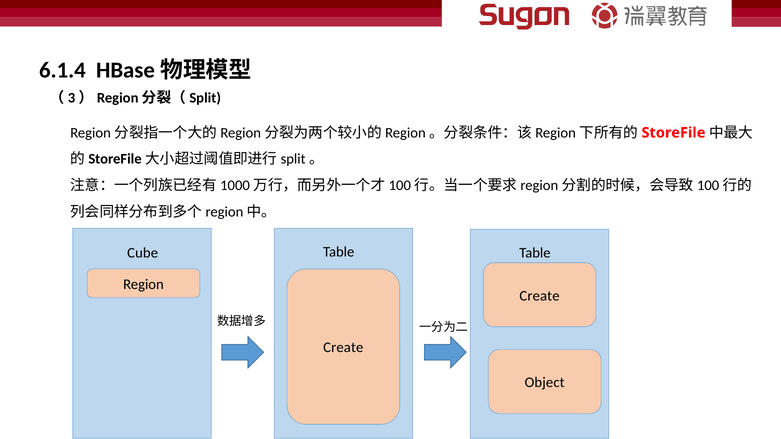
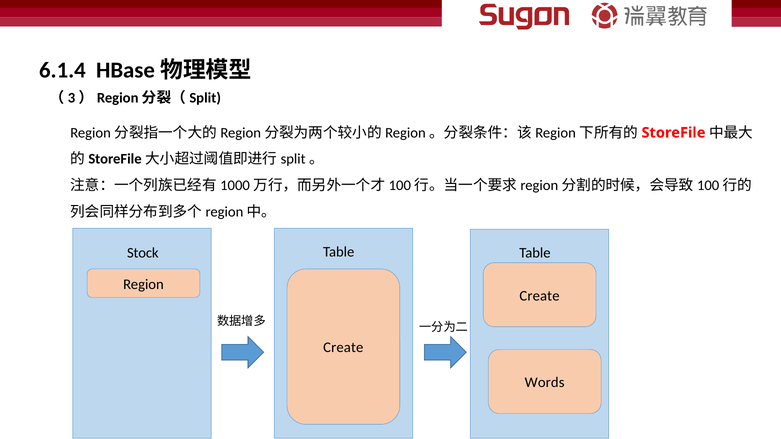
Cube: Cube -> Stock
Object: Object -> Words
